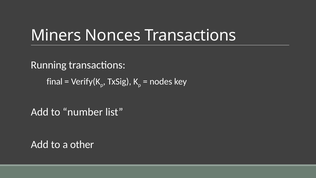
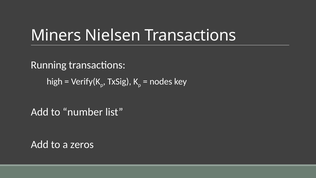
Nonces: Nonces -> Nielsen
final: final -> high
other: other -> zeros
